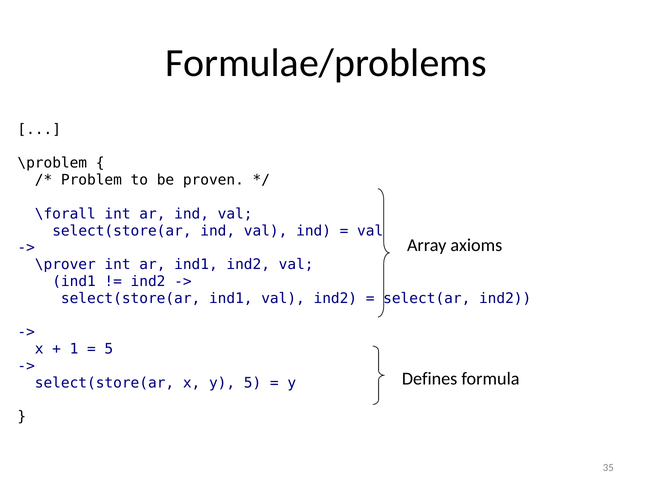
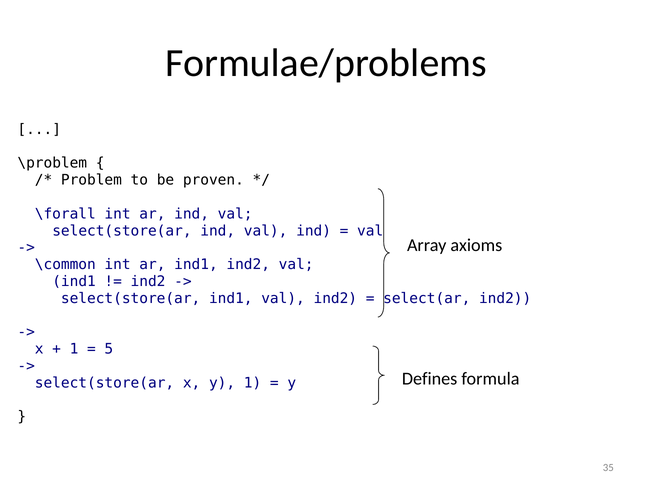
\prover: \prover -> \common
y 5: 5 -> 1
